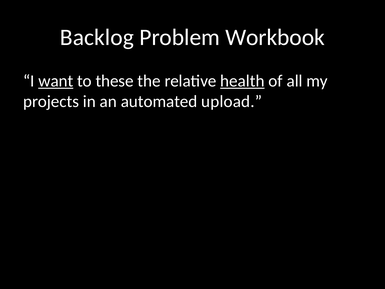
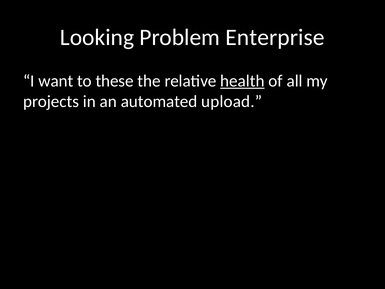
Backlog: Backlog -> Looking
Workbook: Workbook -> Enterprise
want underline: present -> none
